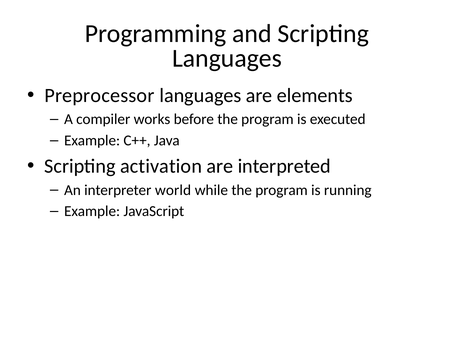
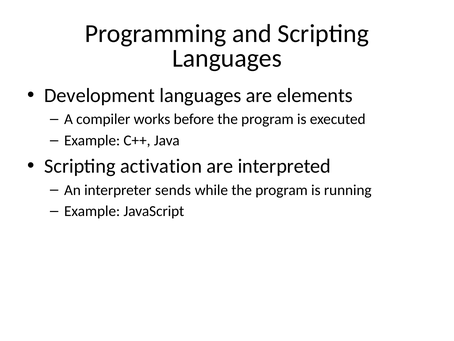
Preprocessor: Preprocessor -> Development
world: world -> sends
